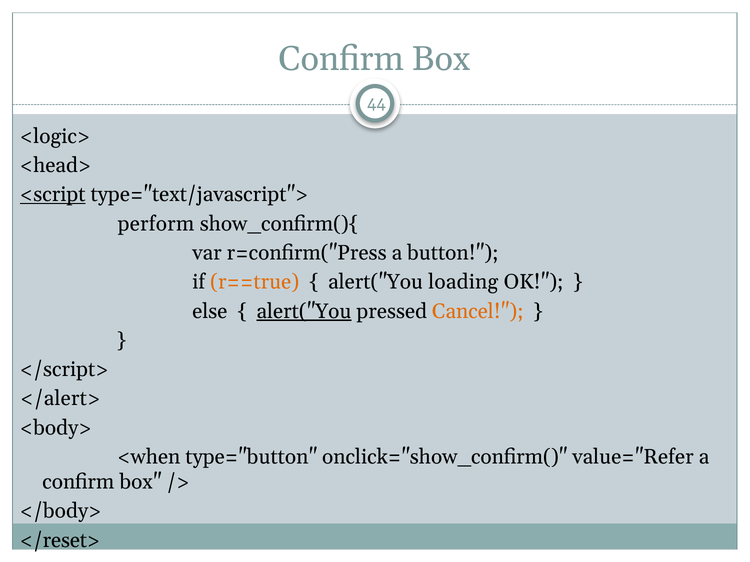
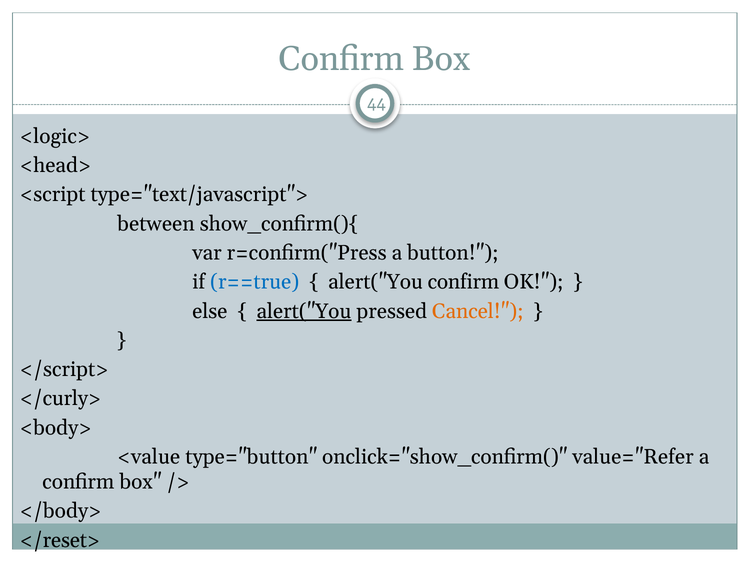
<script underline: present -> none
perform: perform -> between
r==true colour: orange -> blue
alert("You loading: loading -> confirm
</alert>: </alert> -> </curly>
<when: <when -> <value
